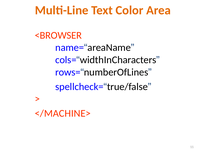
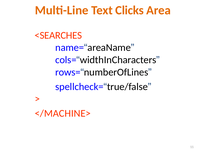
Color: Color -> Clicks
<BROWSER: <BROWSER -> <SEARCHES
